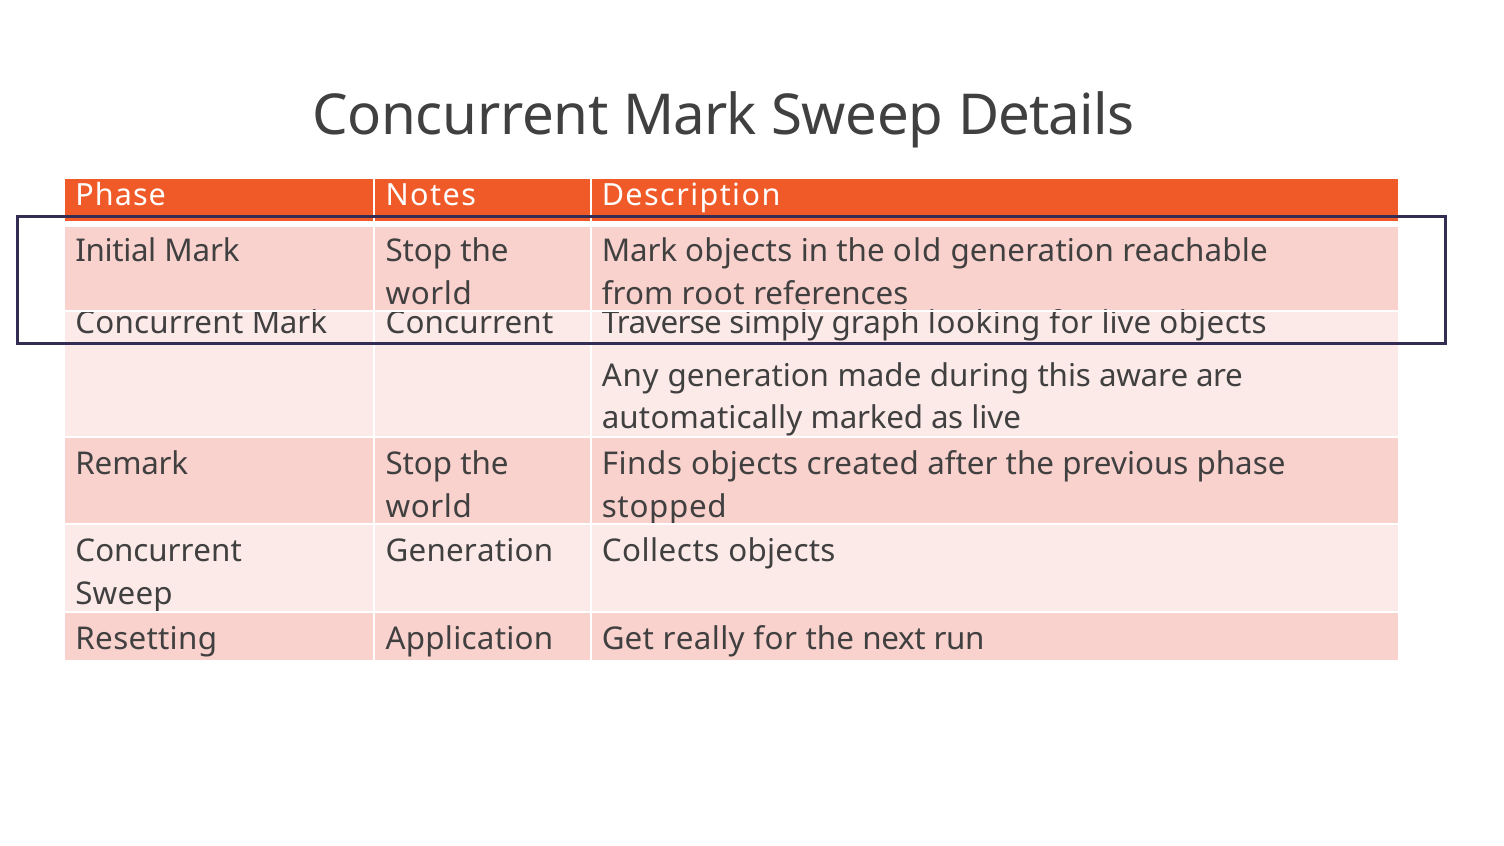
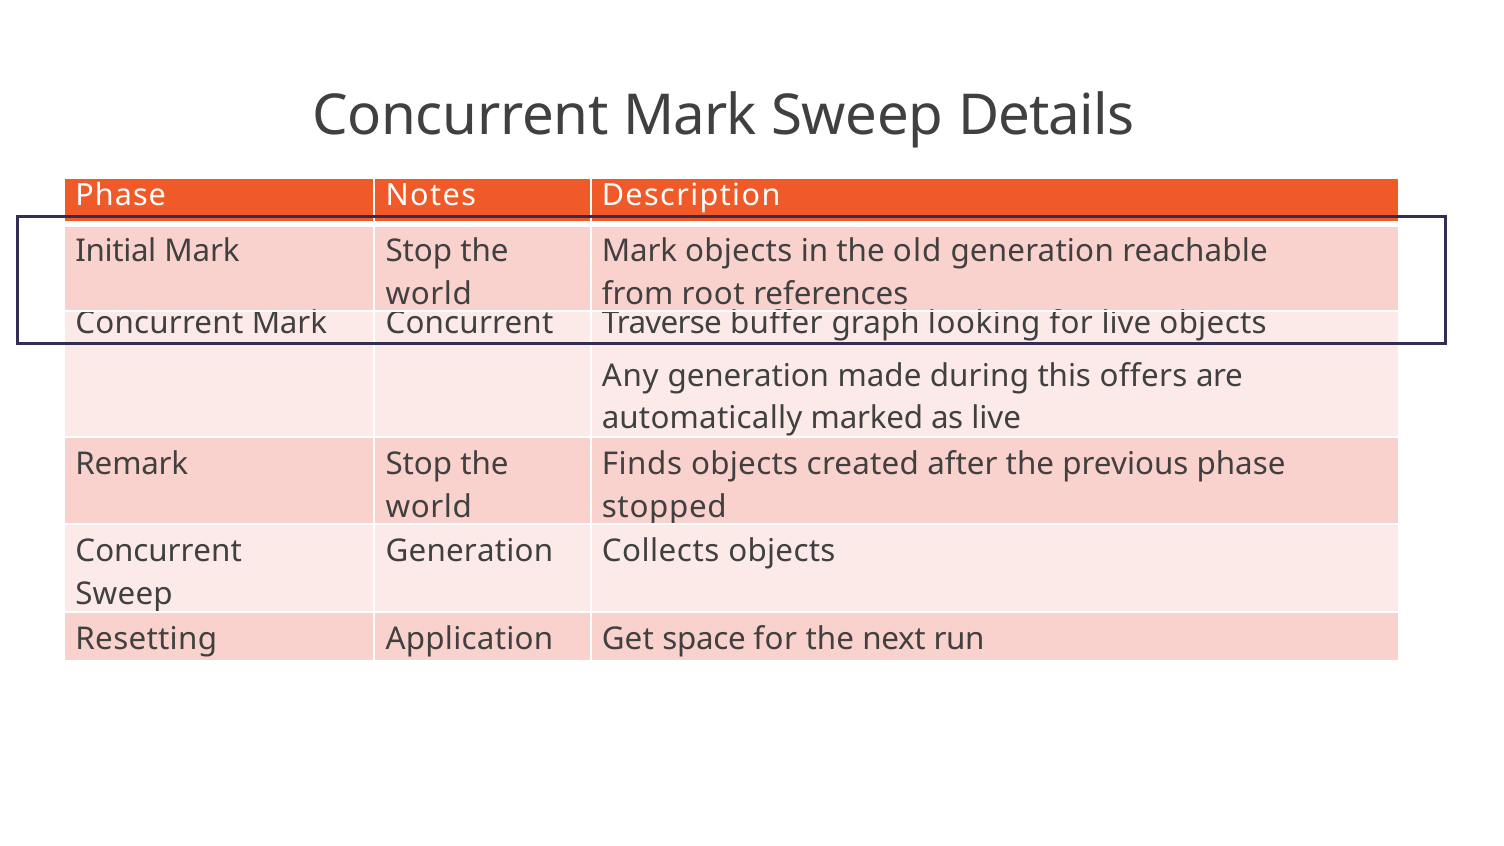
simply: simply -> buffer
aware: aware -> offers
really: really -> space
